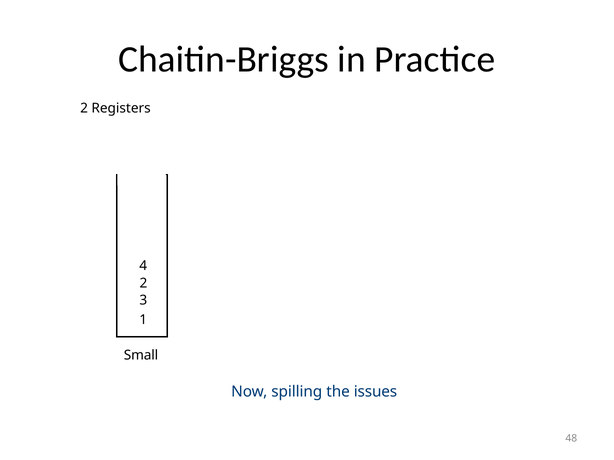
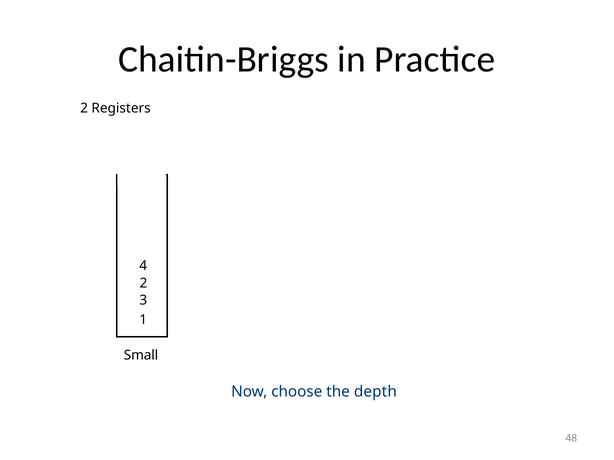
spilling: spilling -> choose
issues: issues -> depth
